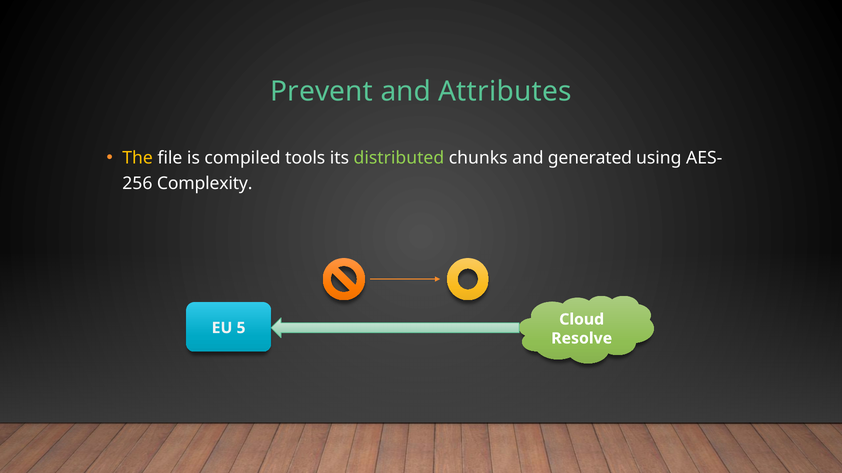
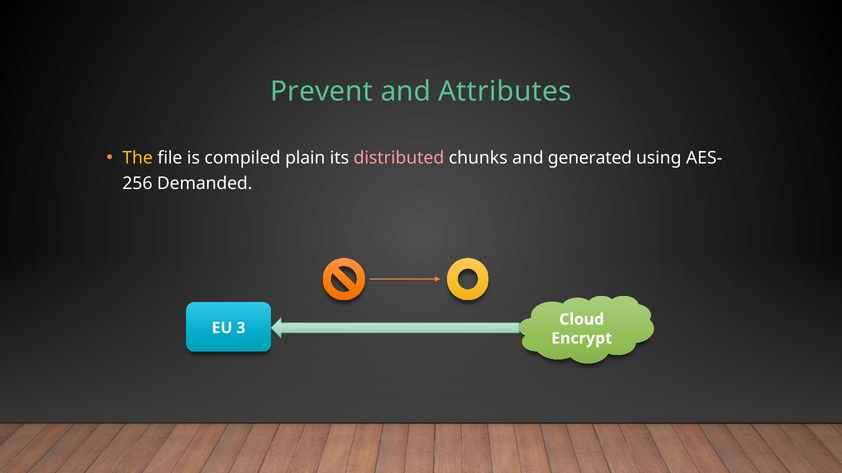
tools: tools -> plain
distributed colour: light green -> pink
Complexity: Complexity -> Demanded
5: 5 -> 3
Resolve: Resolve -> Encrypt
